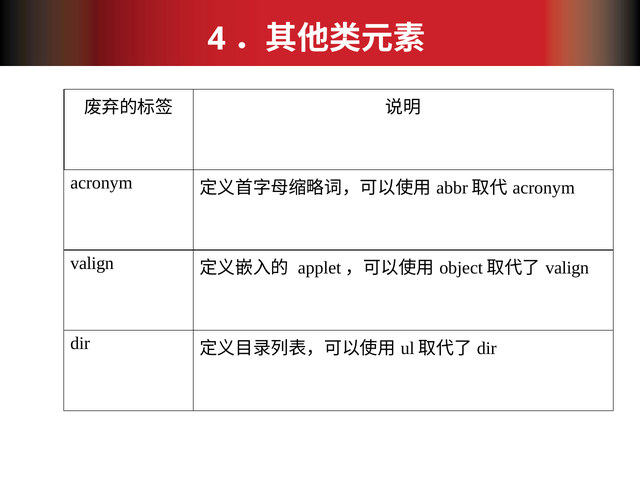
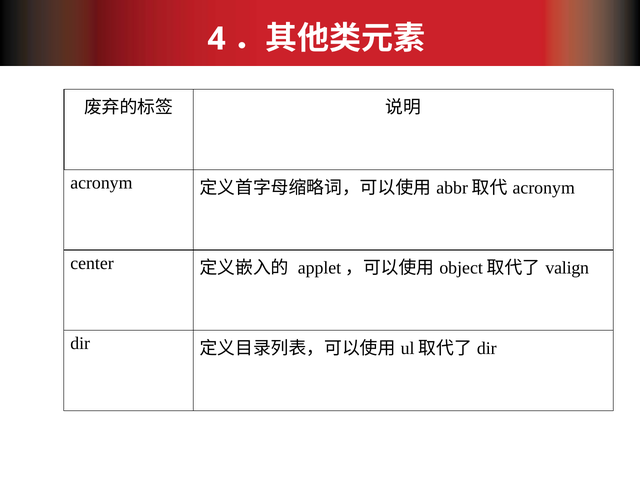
valign at (92, 263): valign -> center
